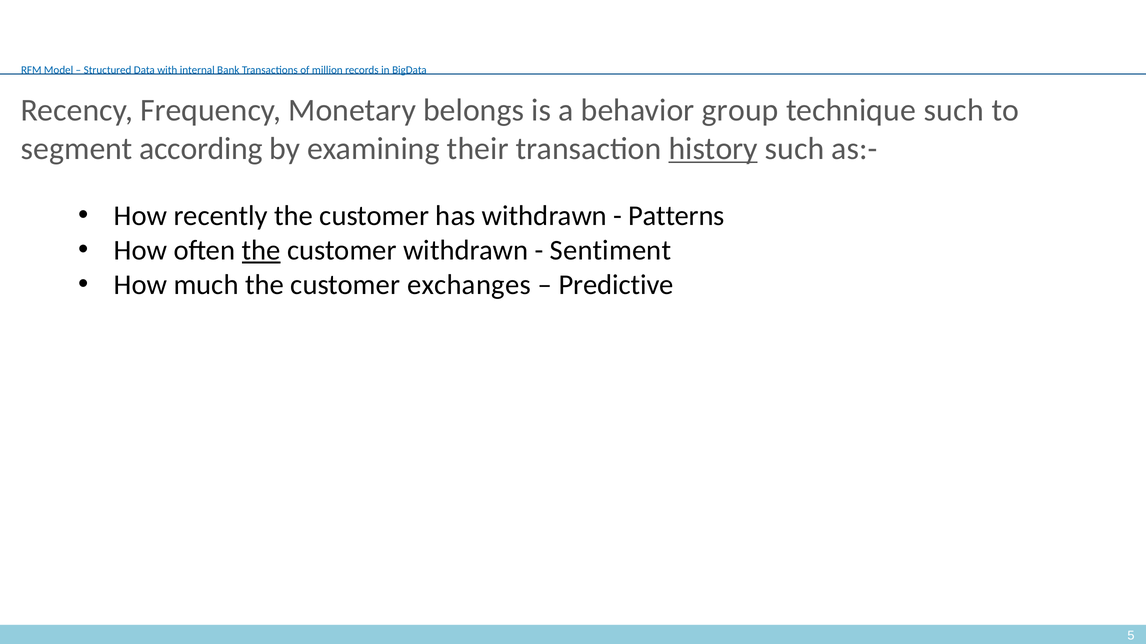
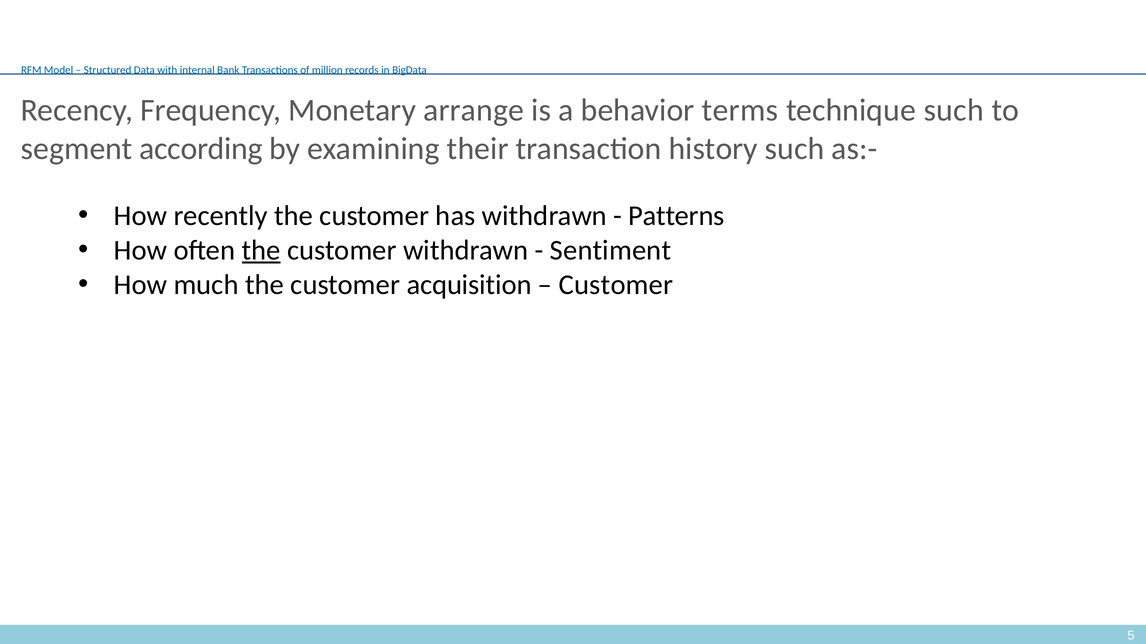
belongs: belongs -> arrange
group: group -> terms
history underline: present -> none
exchanges: exchanges -> acquisition
Predictive at (616, 285): Predictive -> Customer
